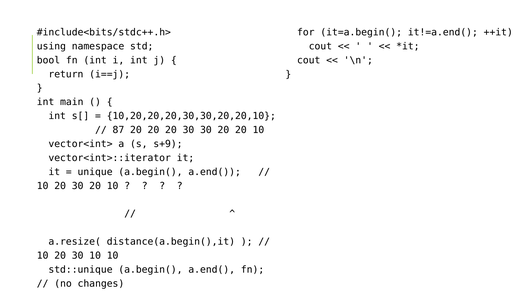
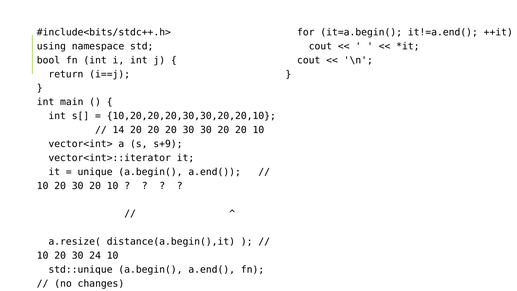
87: 87 -> 14
30 10: 10 -> 24
